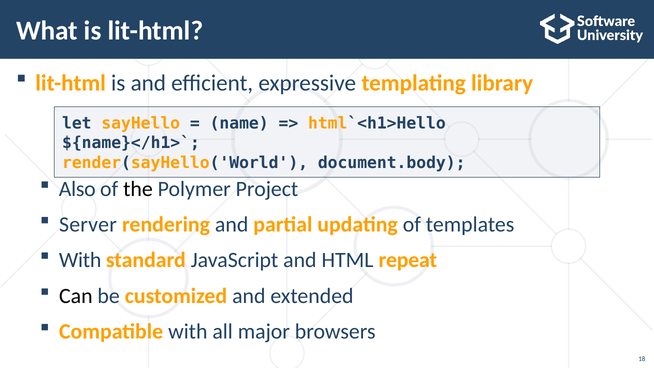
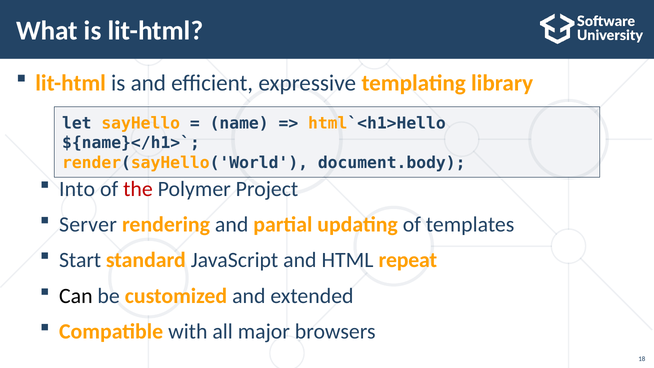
Also: Also -> Into
the colour: black -> red
With at (80, 260): With -> Start
